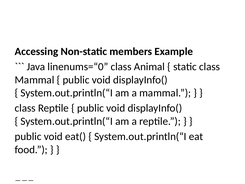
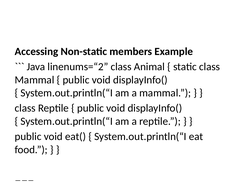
linenums=“0: linenums=“0 -> linenums=“2
